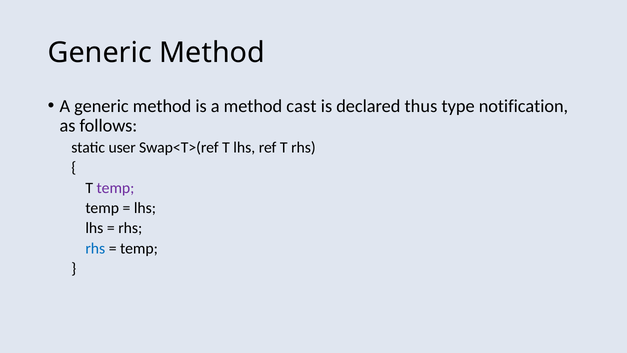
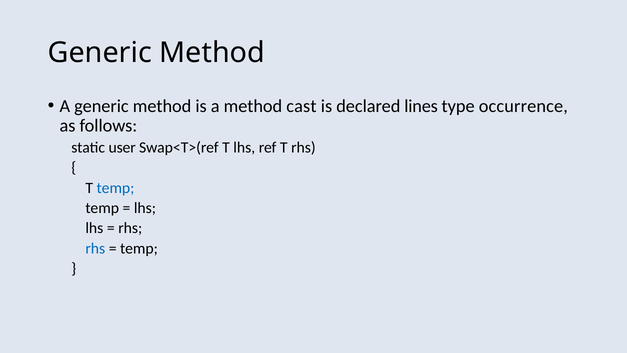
thus: thus -> lines
notification: notification -> occurrence
temp at (115, 188) colour: purple -> blue
